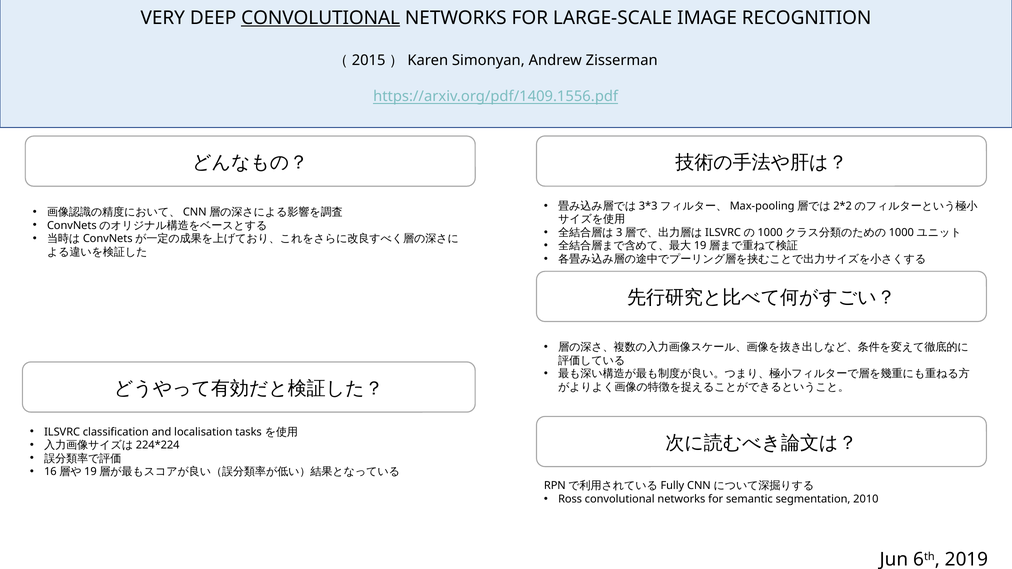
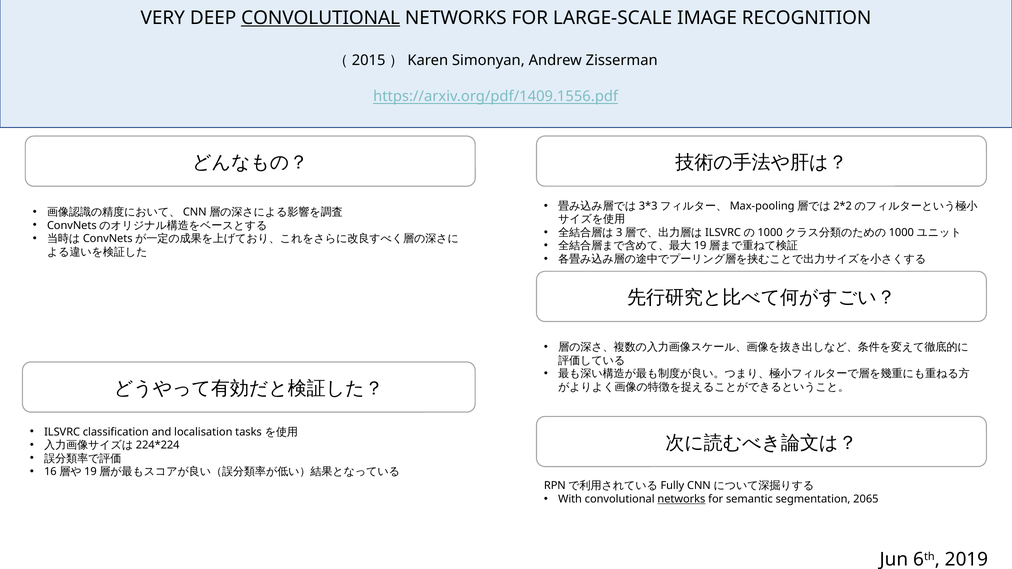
Ross: Ross -> With
networks at (681, 499) underline: none -> present
2010: 2010 -> 2065
